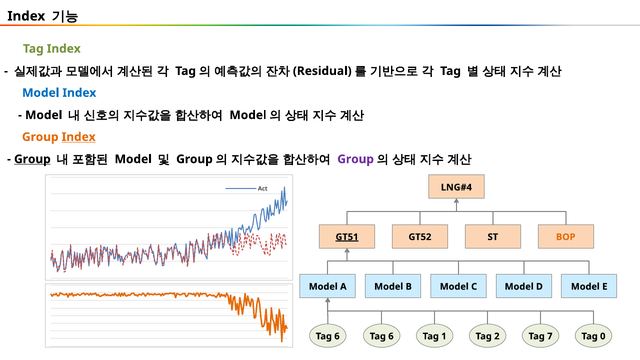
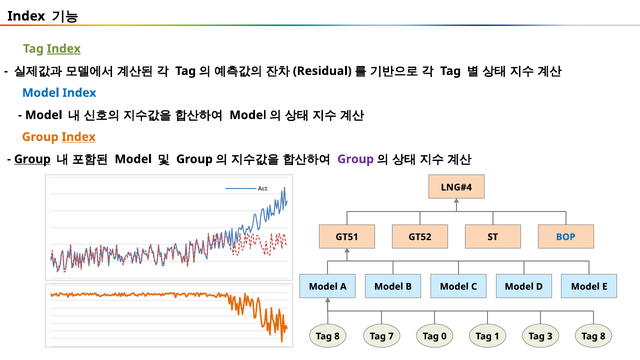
Index at (64, 49) underline: none -> present
GT51 underline: present -> none
BOP colour: orange -> blue
6 at (337, 336): 6 -> 8
6 at (391, 336): 6 -> 7
1: 1 -> 0
2: 2 -> 1
7: 7 -> 3
0 at (603, 336): 0 -> 8
